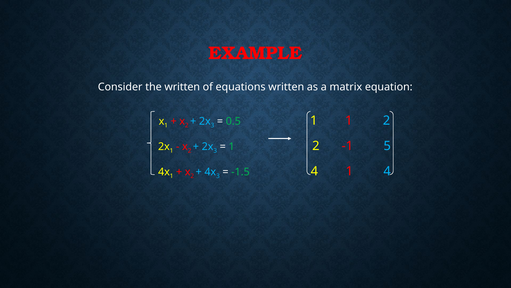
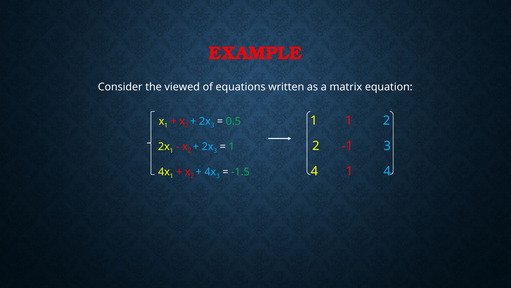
the written: written -> viewed
-1 5: 5 -> 3
